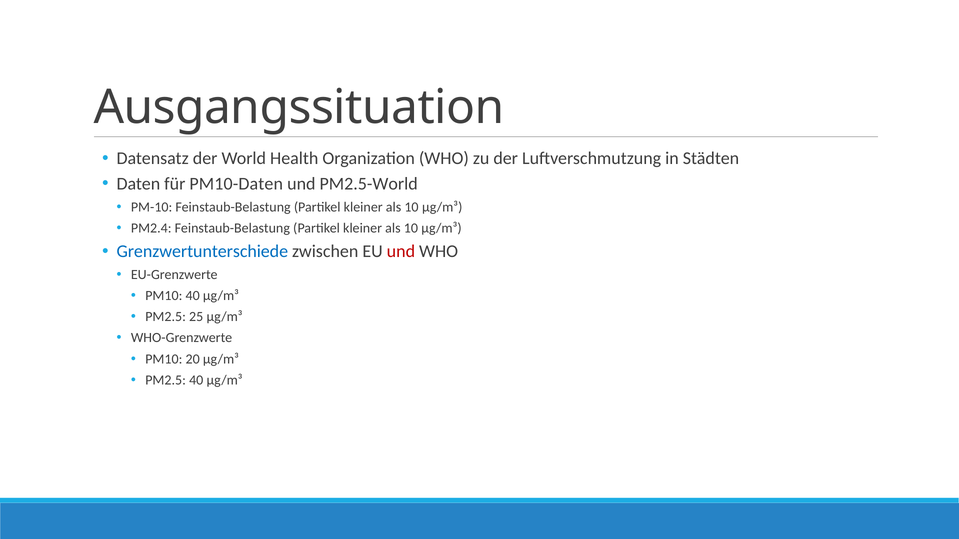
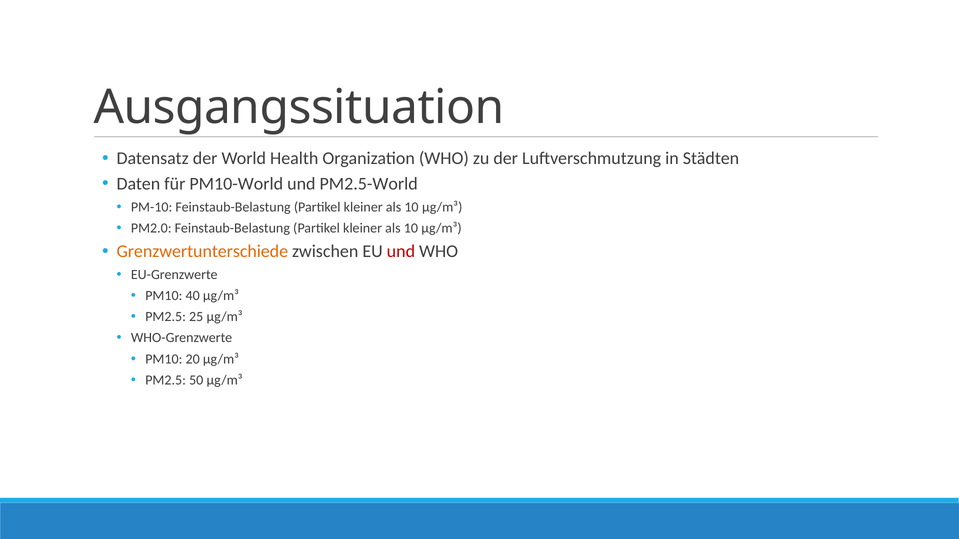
PM10-Daten: PM10-Daten -> PM10-World
PM2.4: PM2.4 -> PM2.0
Grenzwertunterschiede colour: blue -> orange
PM2.5 40: 40 -> 50
